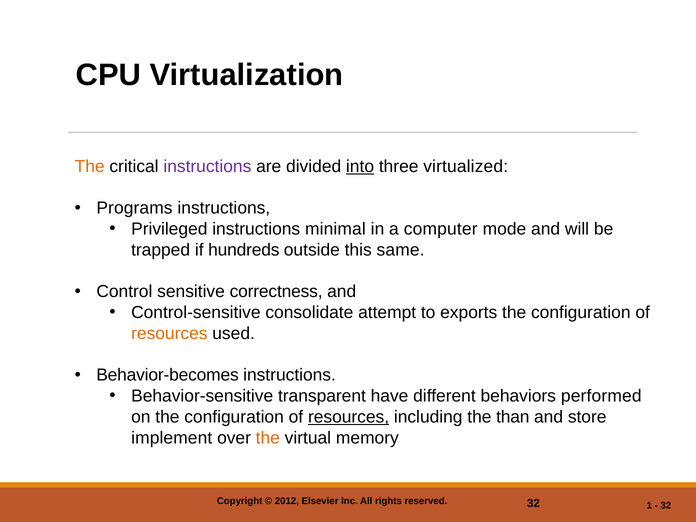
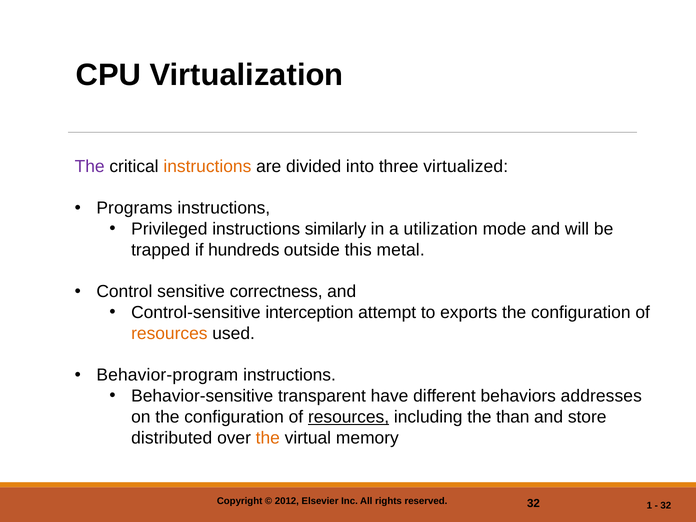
The at (90, 166) colour: orange -> purple
instructions at (207, 166) colour: purple -> orange
into underline: present -> none
minimal: minimal -> similarly
computer: computer -> utilization
same: same -> metal
consolidate: consolidate -> interception
Behavior-becomes: Behavior-becomes -> Behavior-program
performed: performed -> addresses
implement: implement -> distributed
